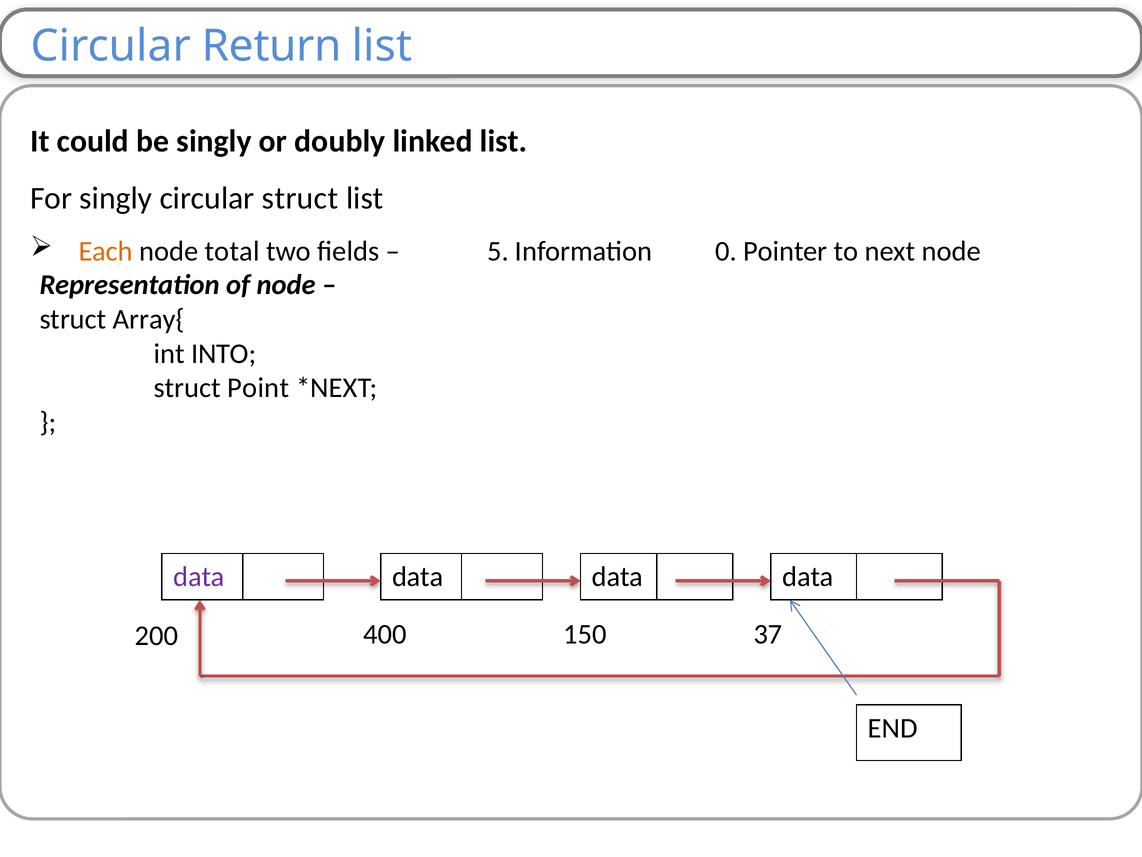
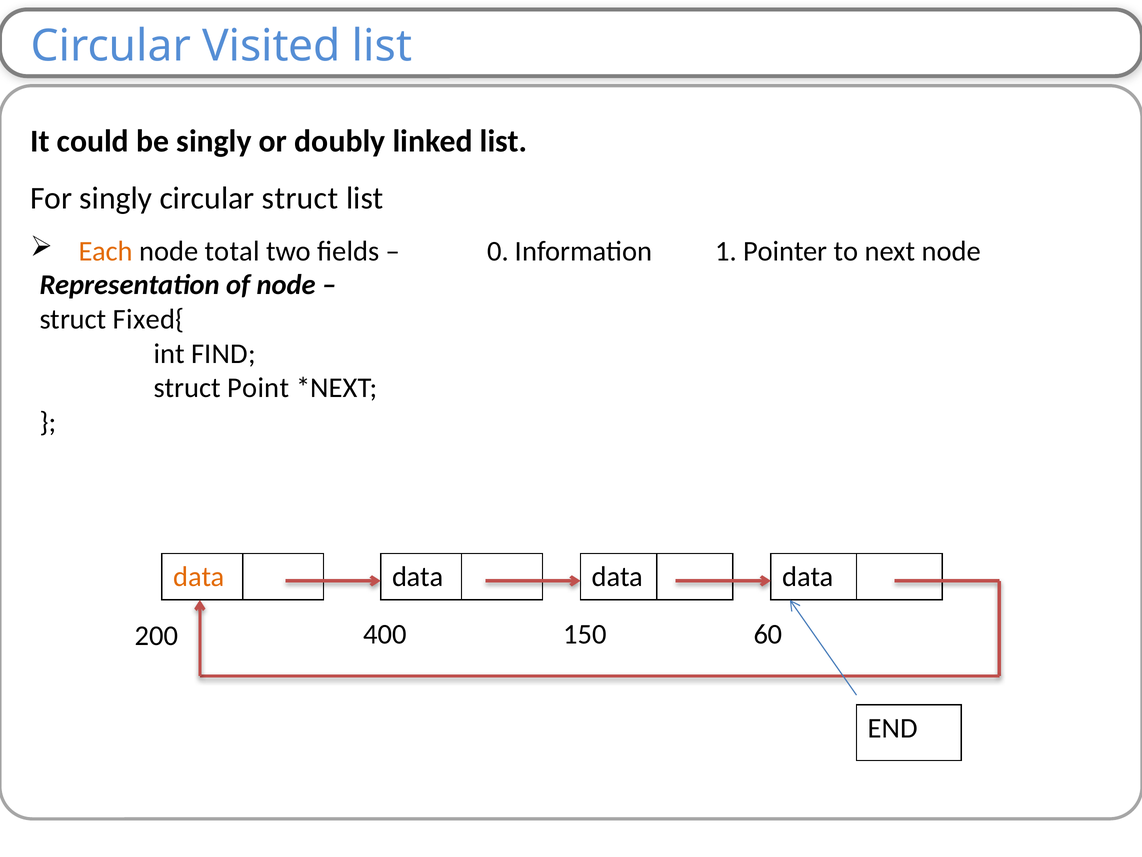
Return: Return -> Visited
5: 5 -> 0
0: 0 -> 1
Array{: Array{ -> Fixed{
INTO: INTO -> FIND
data at (199, 577) colour: purple -> orange
37: 37 -> 60
